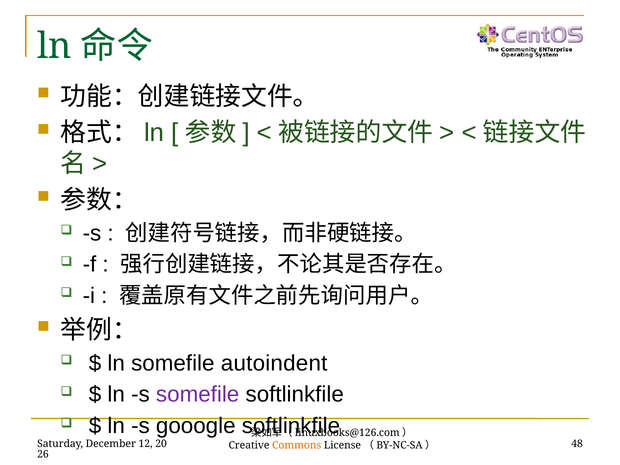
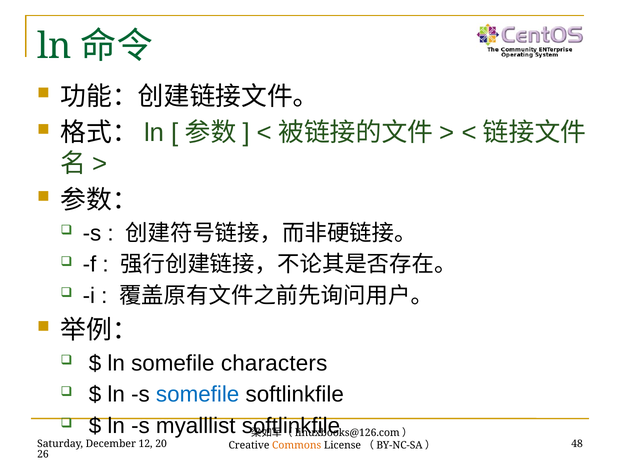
autoindent: autoindent -> characters
somefile at (198, 395) colour: purple -> blue
gooogle: gooogle -> myalllist
